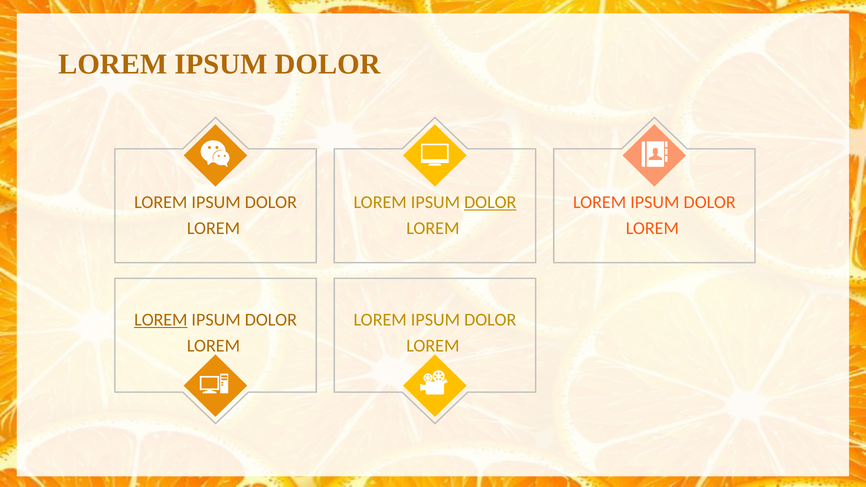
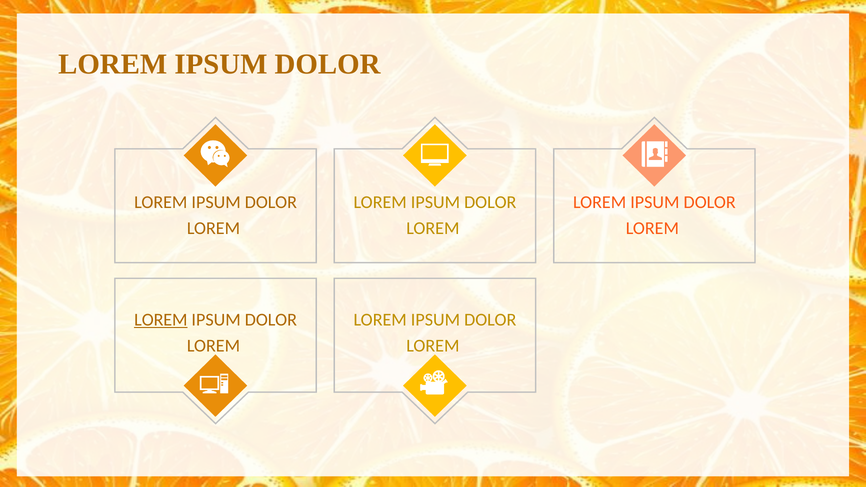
DOLOR at (490, 202) underline: present -> none
